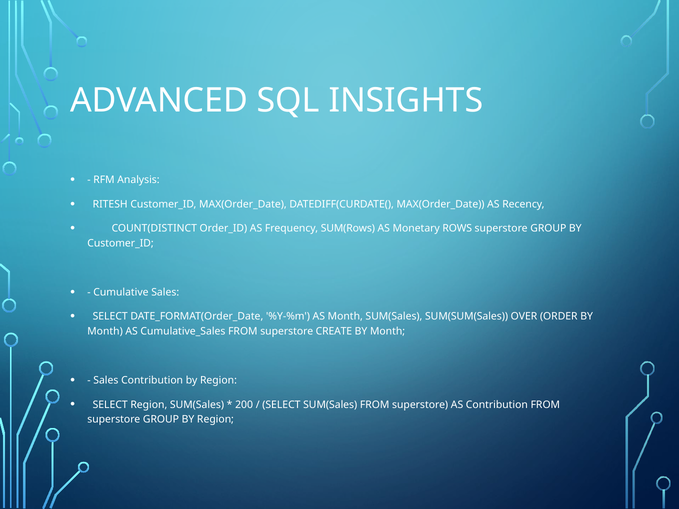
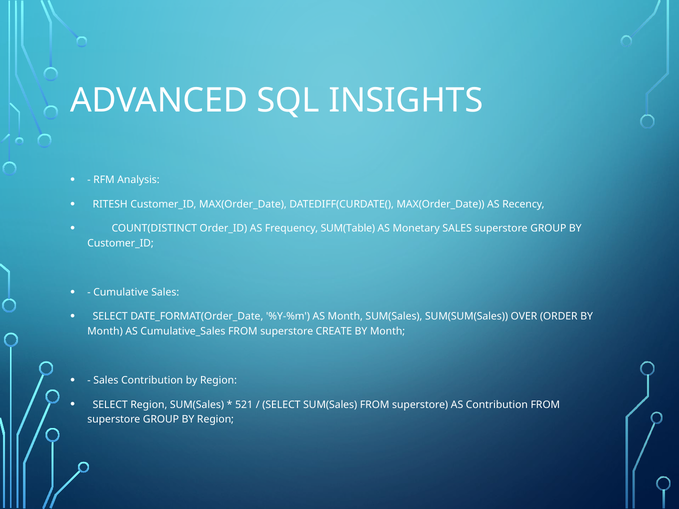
SUM(Rows: SUM(Rows -> SUM(Table
Monetary ROWS: ROWS -> SALES
200: 200 -> 521
